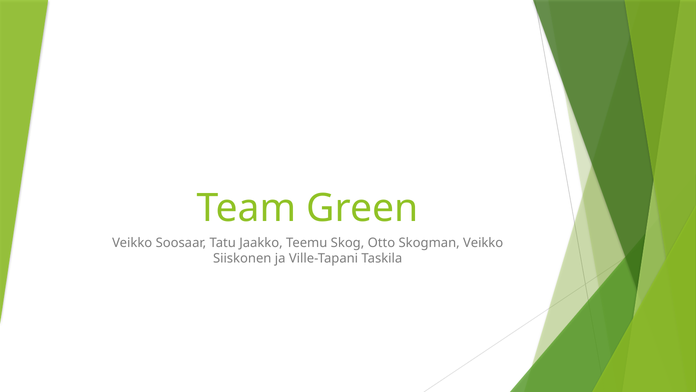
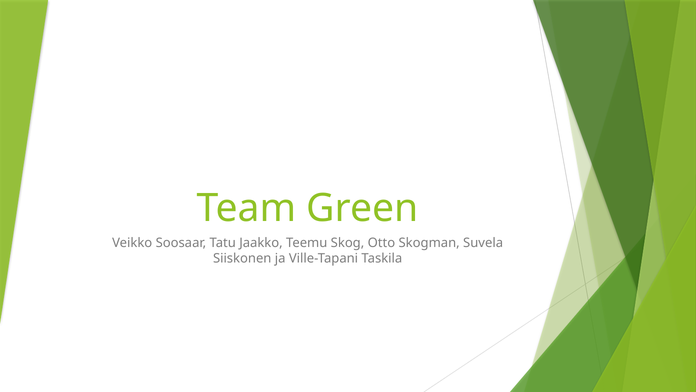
Skogman Veikko: Veikko -> Suvela
